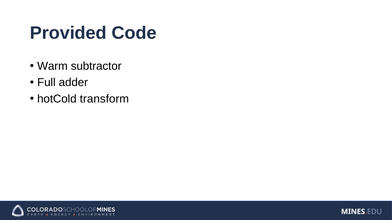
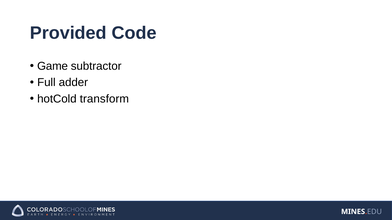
Warm: Warm -> Game
